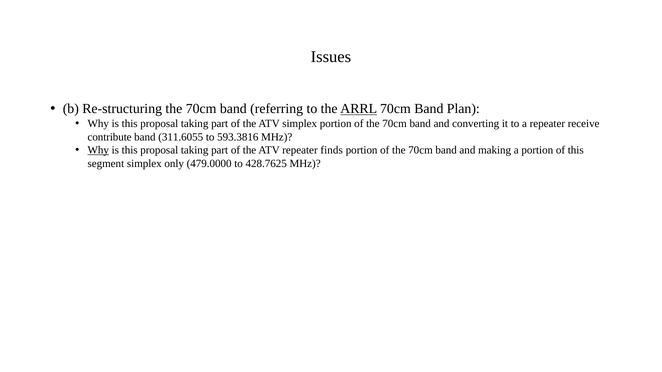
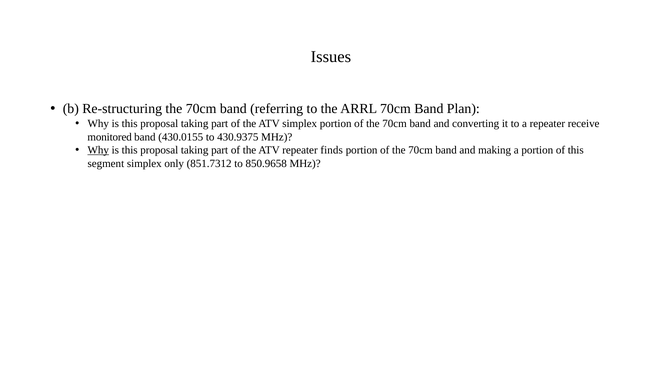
ARRL underline: present -> none
contribute: contribute -> monitored
311.6055: 311.6055 -> 430.0155
593.3816: 593.3816 -> 430.9375
479.0000: 479.0000 -> 851.7312
428.7625: 428.7625 -> 850.9658
